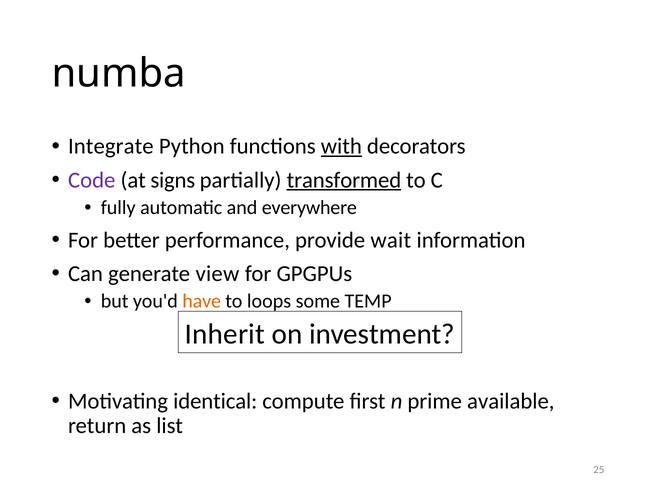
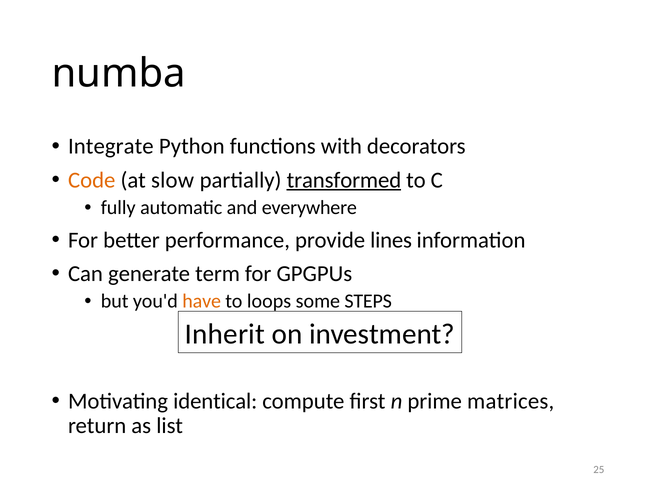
with underline: present -> none
Code colour: purple -> orange
signs: signs -> slow
wait: wait -> lines
view: view -> term
TEMP: TEMP -> STEPS
available: available -> matrices
